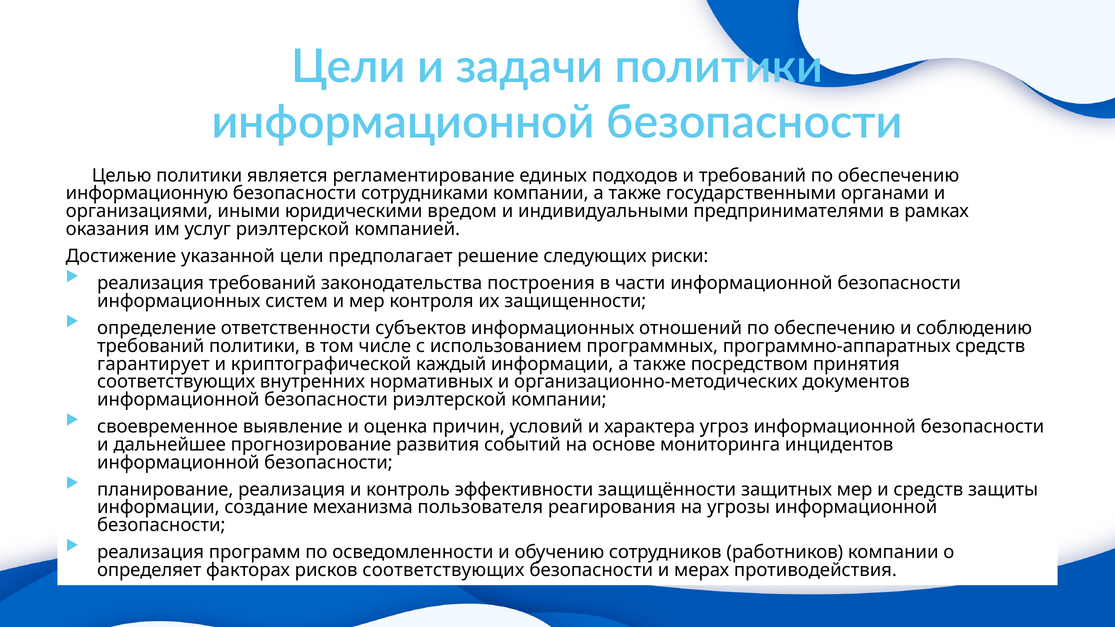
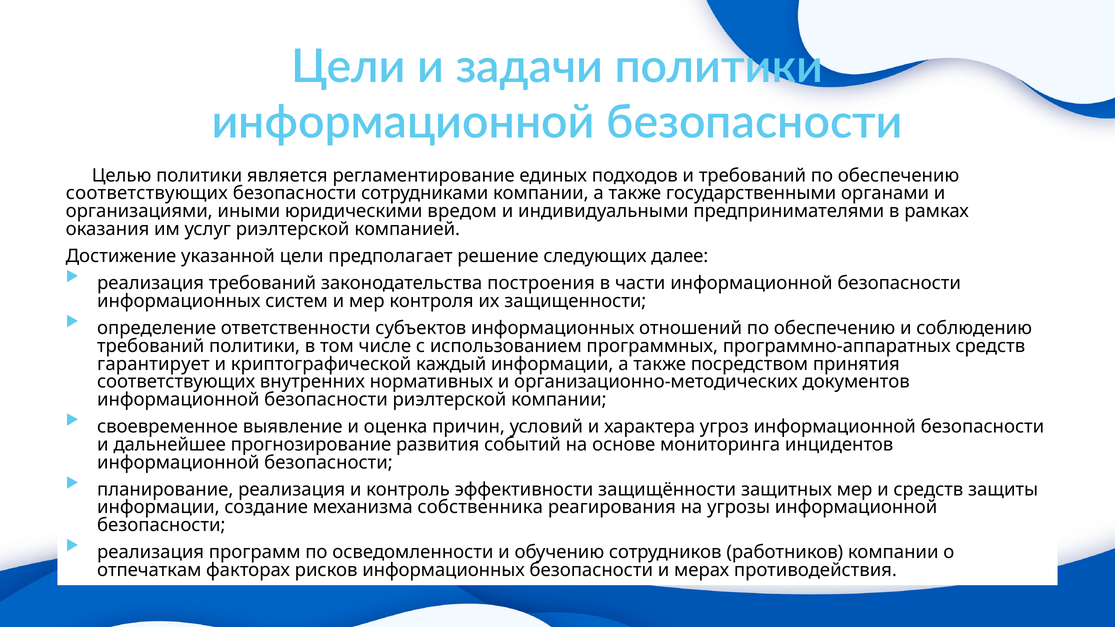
информационную at (147, 193): информационную -> соответствующих
риски: риски -> далее
пользователя: пользователя -> собственника
определяет: определяет -> отпечаткам
рисков соответствующих: соответствующих -> информационных
